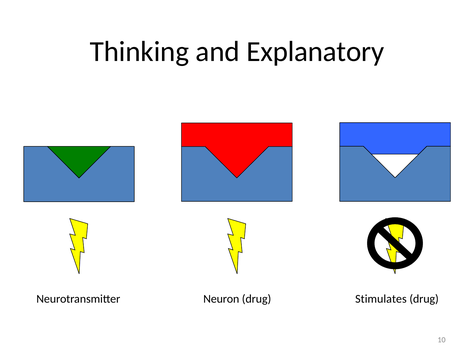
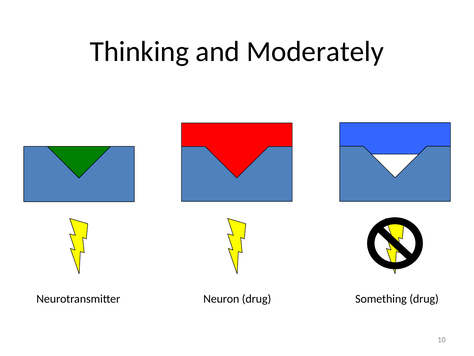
Explanatory: Explanatory -> Moderately
Stimulates: Stimulates -> Something
